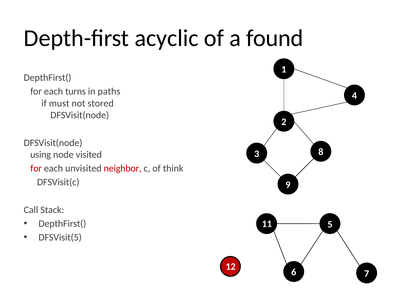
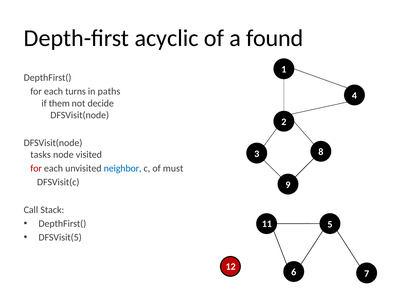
must: must -> them
stored: stored -> decide
using: using -> tasks
neighbor colour: red -> blue
think: think -> must
